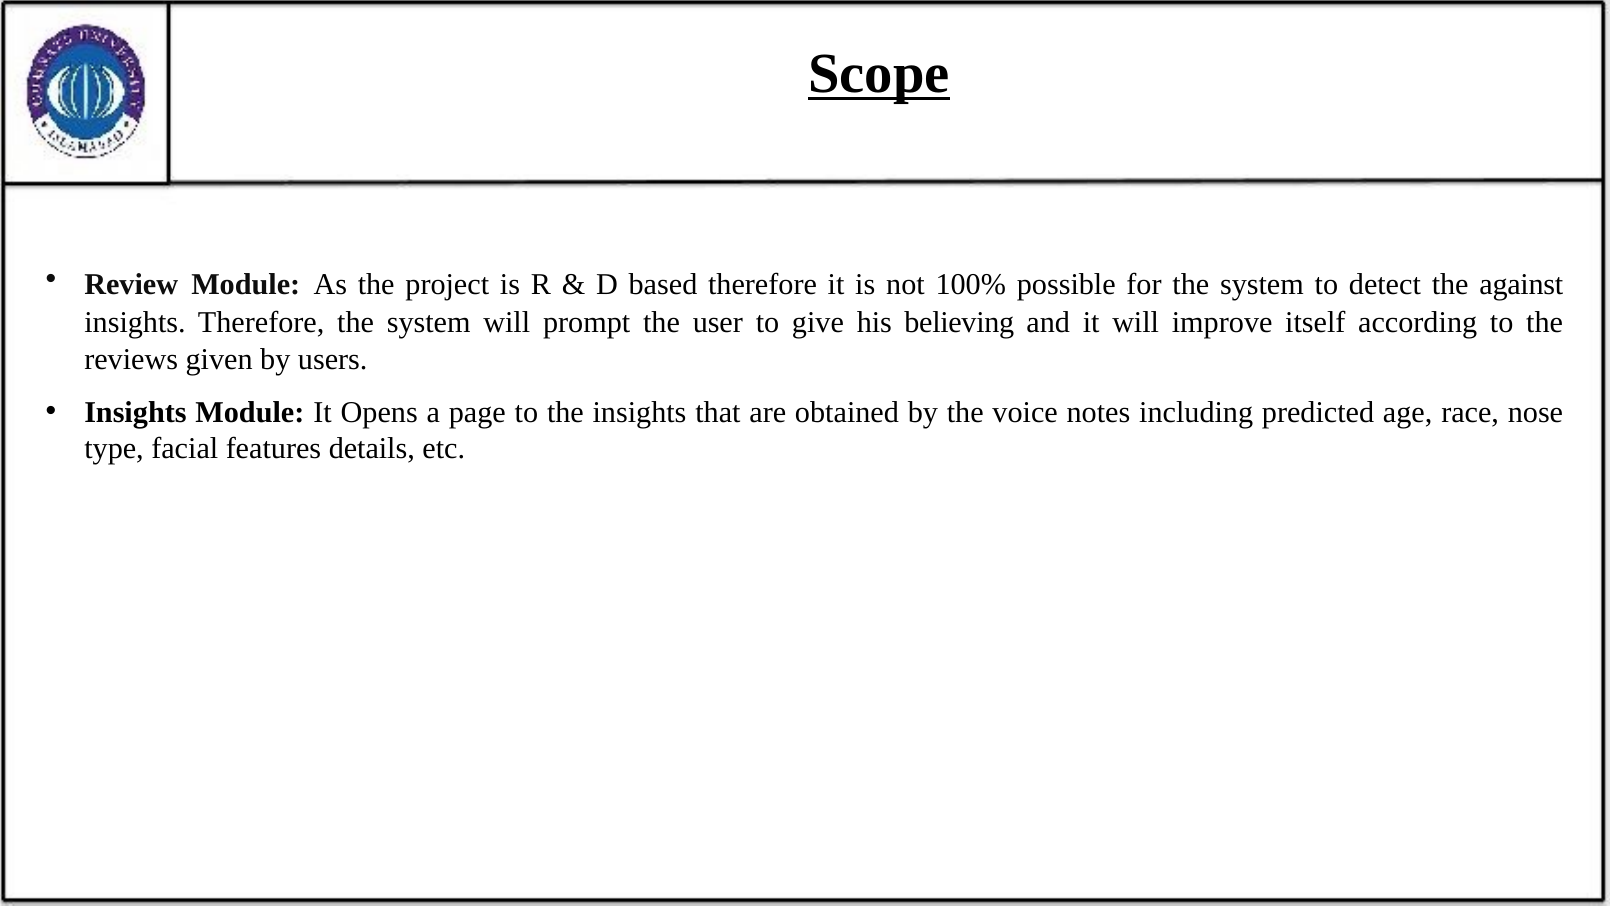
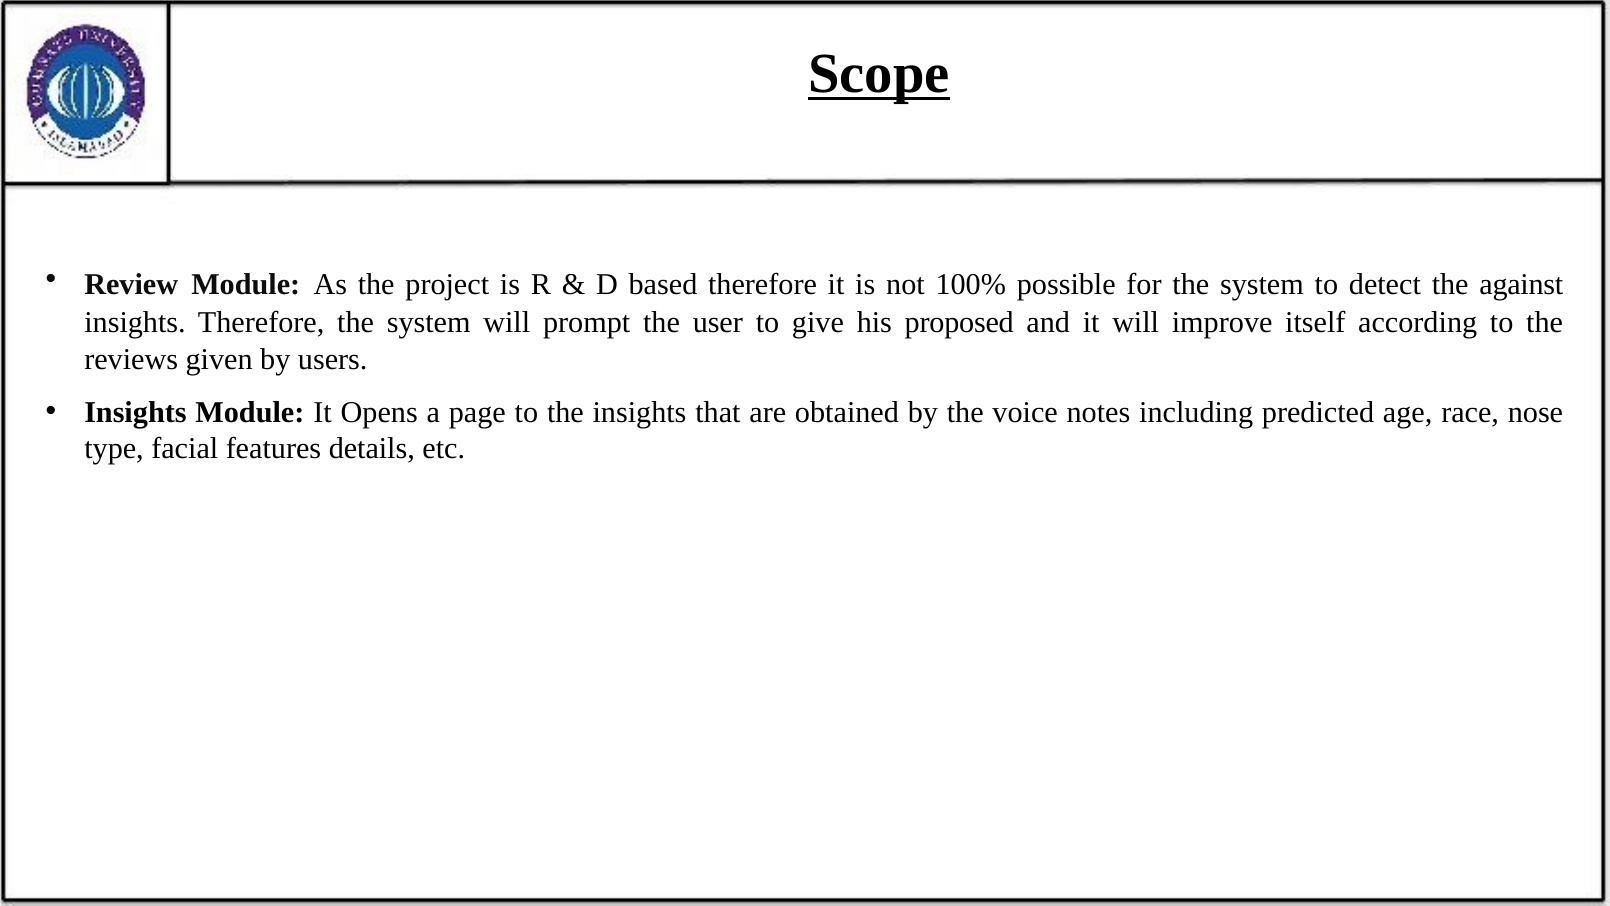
believing: believing -> proposed
